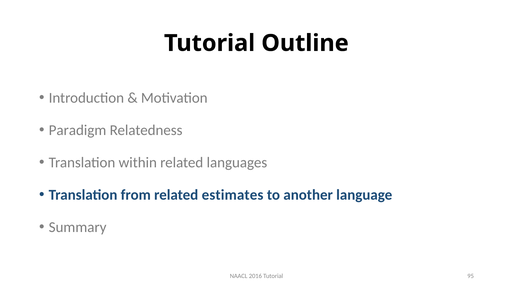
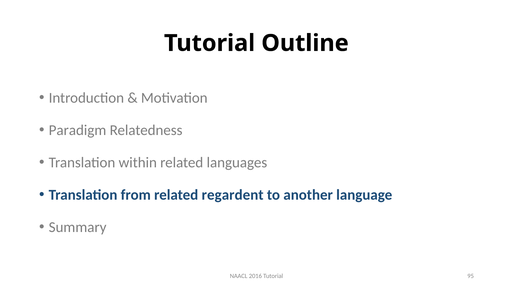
estimates: estimates -> regardent
